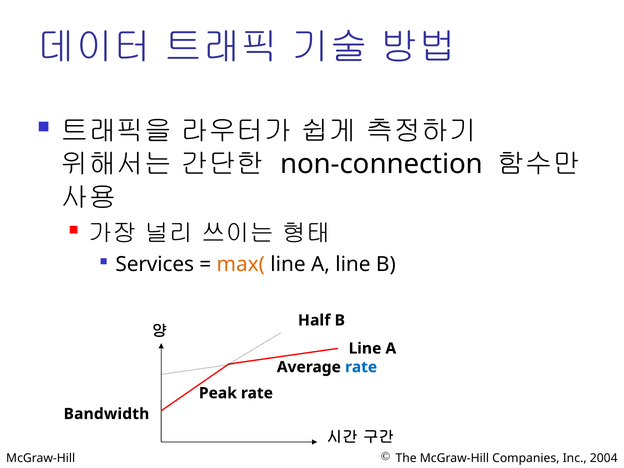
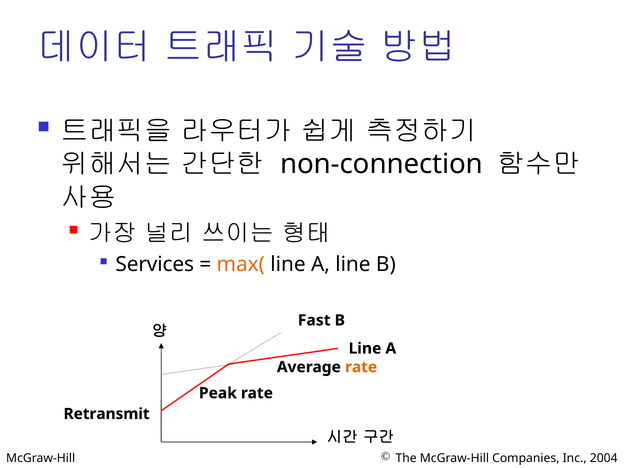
Half: Half -> Fast
rate at (361, 367) colour: blue -> orange
Bandwidth: Bandwidth -> Retransmit
